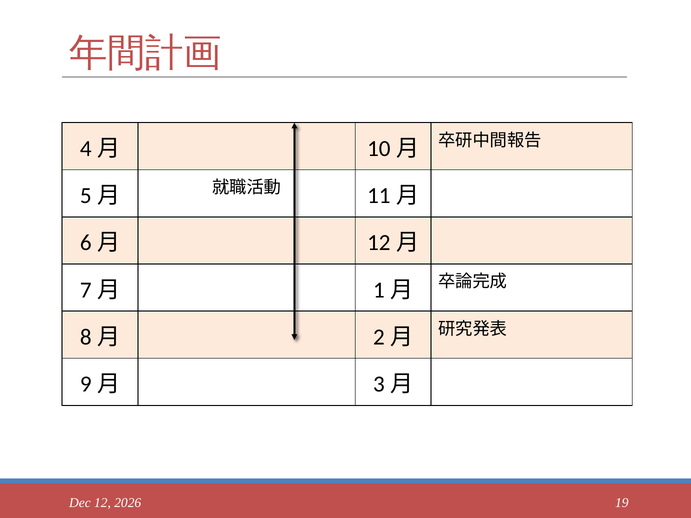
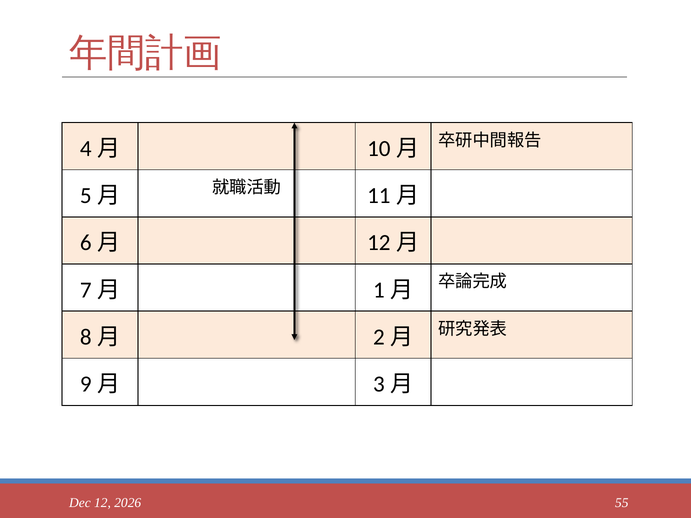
19: 19 -> 55
